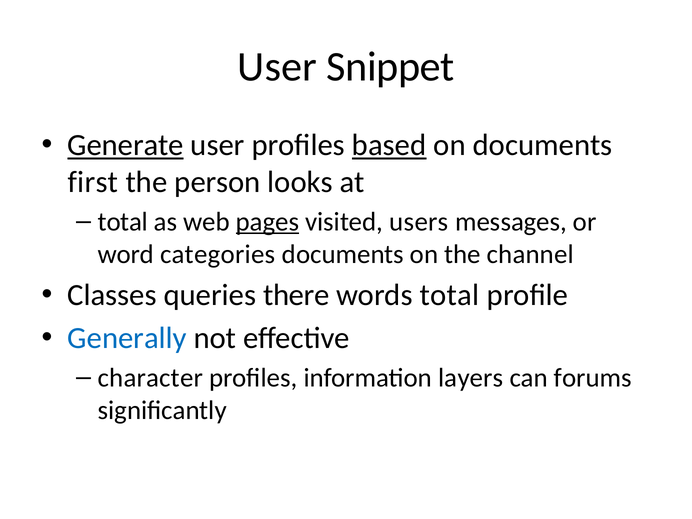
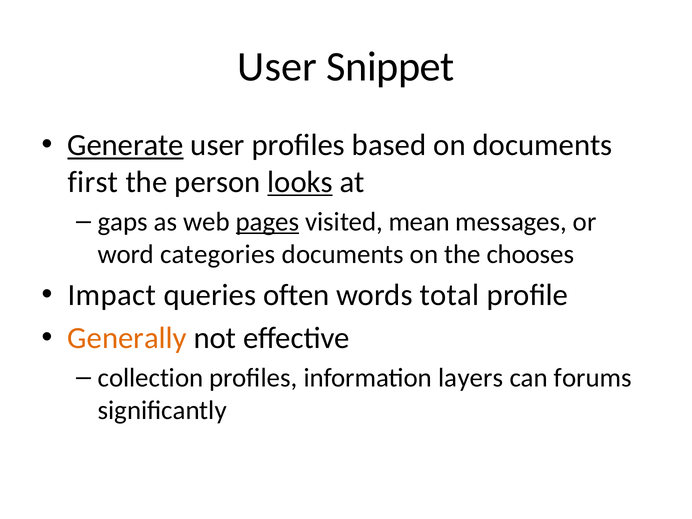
based underline: present -> none
looks underline: none -> present
total at (123, 222): total -> gaps
users: users -> mean
channel: channel -> chooses
Classes: Classes -> Impact
there: there -> often
Generally colour: blue -> orange
character: character -> collection
